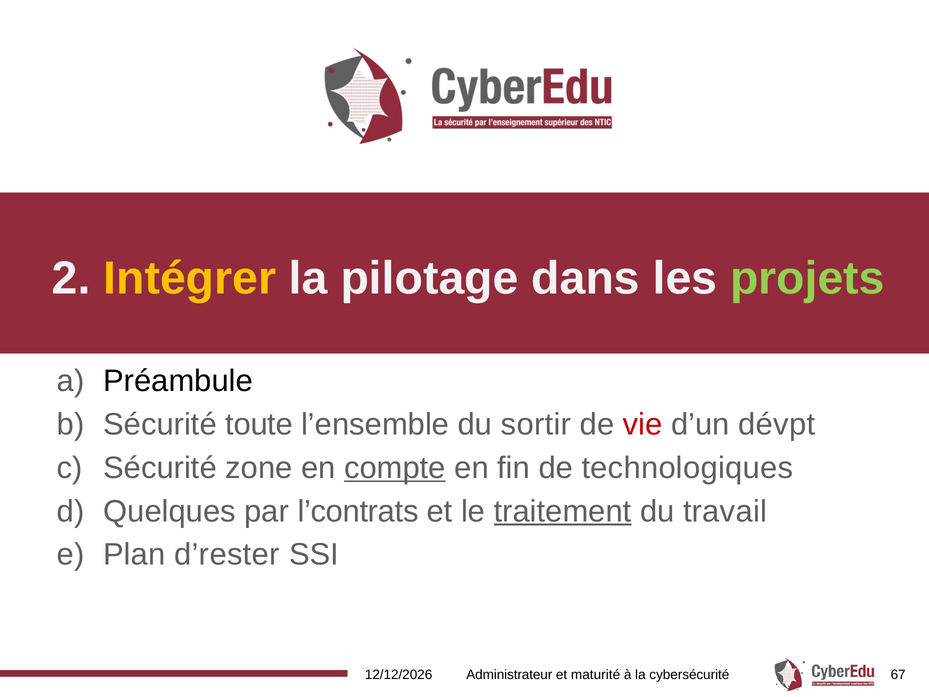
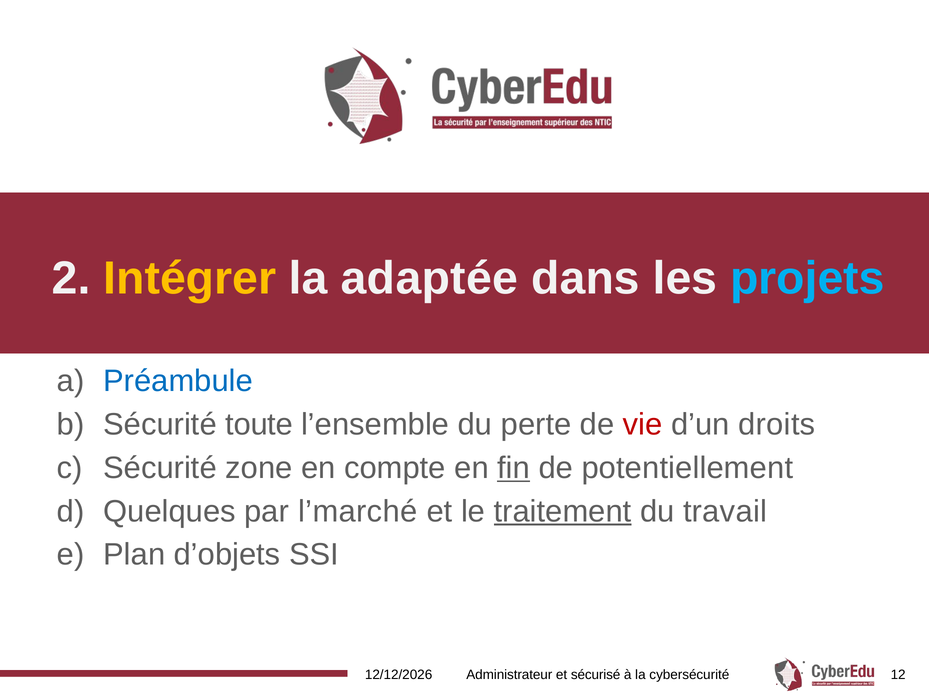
pilotage: pilotage -> adaptée
projets colour: light green -> light blue
Préambule colour: black -> blue
sortir: sortir -> perte
dévpt: dévpt -> droits
compte underline: present -> none
fin underline: none -> present
technologiques: technologiques -> potentiellement
l’contrats: l’contrats -> l’marché
d’rester: d’rester -> d’objets
maturité: maturité -> sécurisé
67: 67 -> 12
